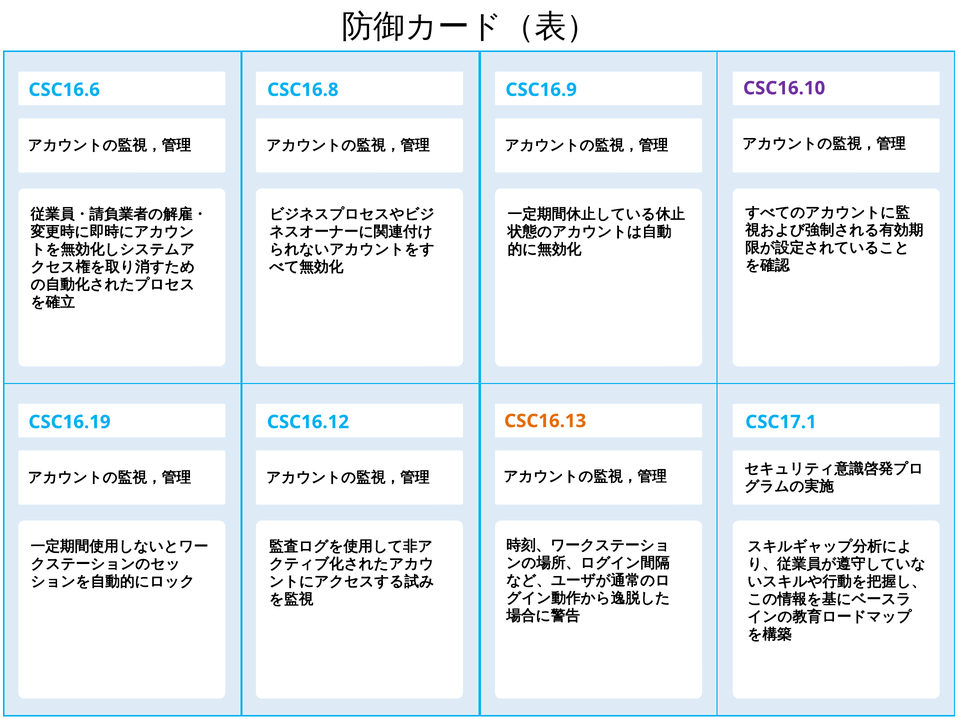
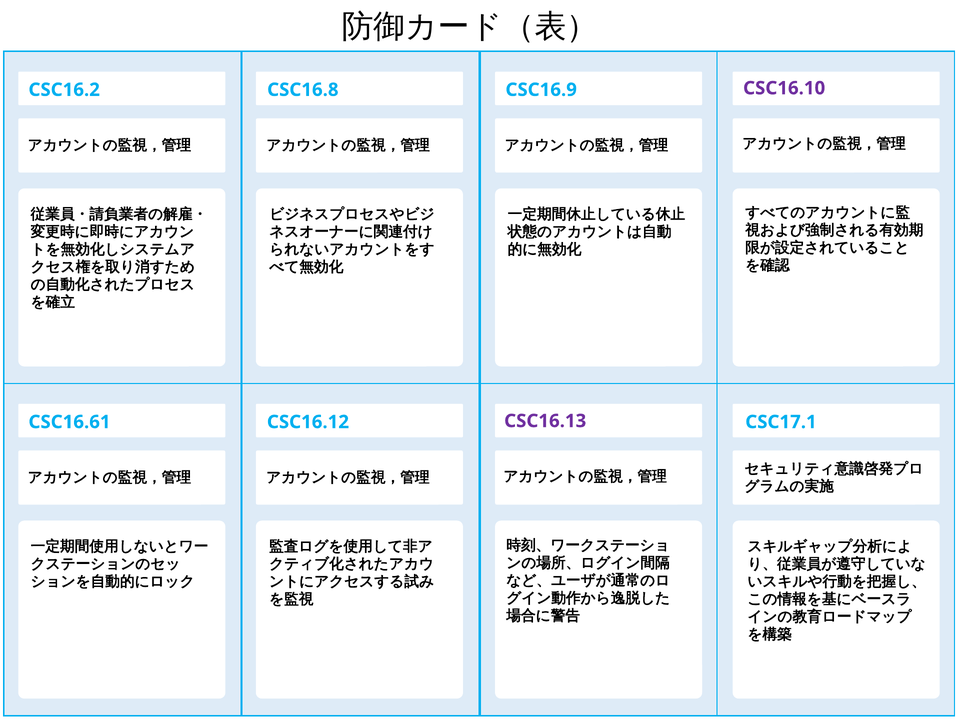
CSC16.6: CSC16.6 -> CSC16.2
CSC16.13 colour: orange -> purple
CSC16.19: CSC16.19 -> CSC16.61
